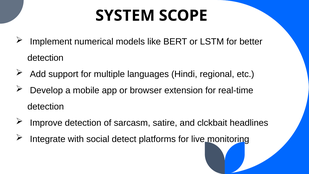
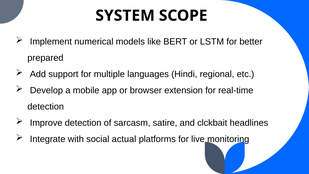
detection at (45, 58): detection -> prepared
detect: detect -> actual
